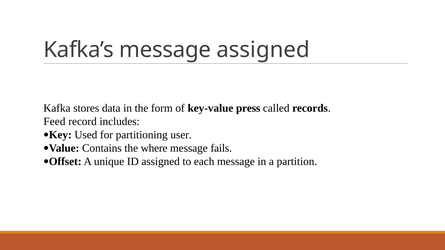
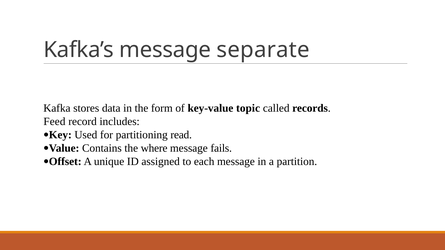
message assigned: assigned -> separate
press: press -> topic
user: user -> read
